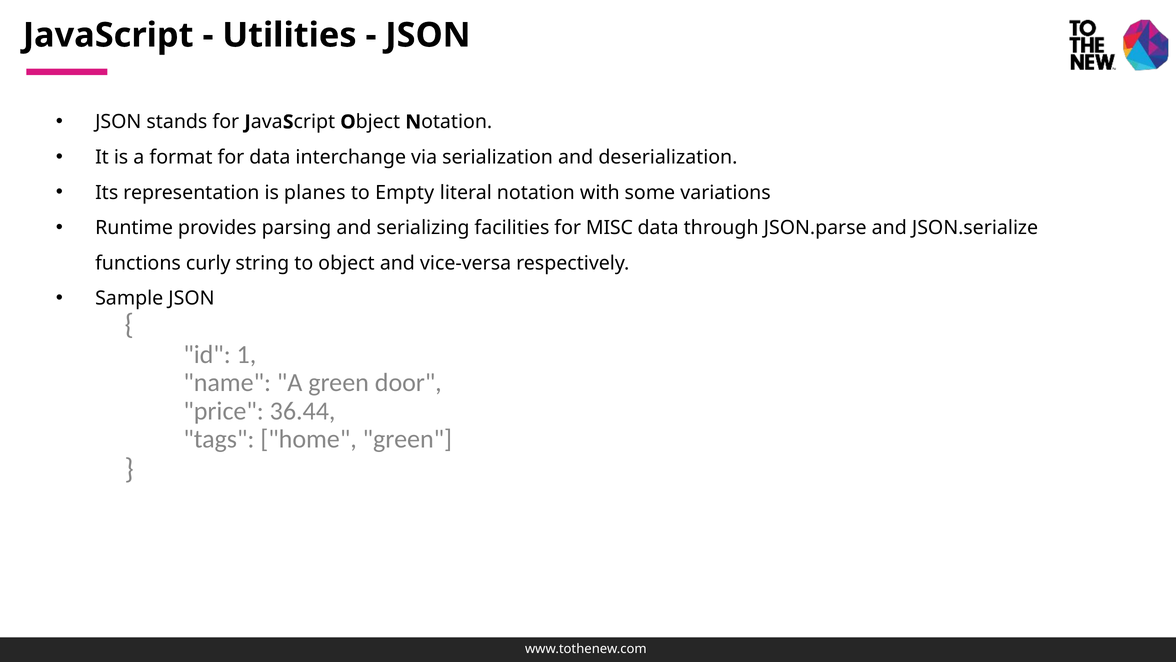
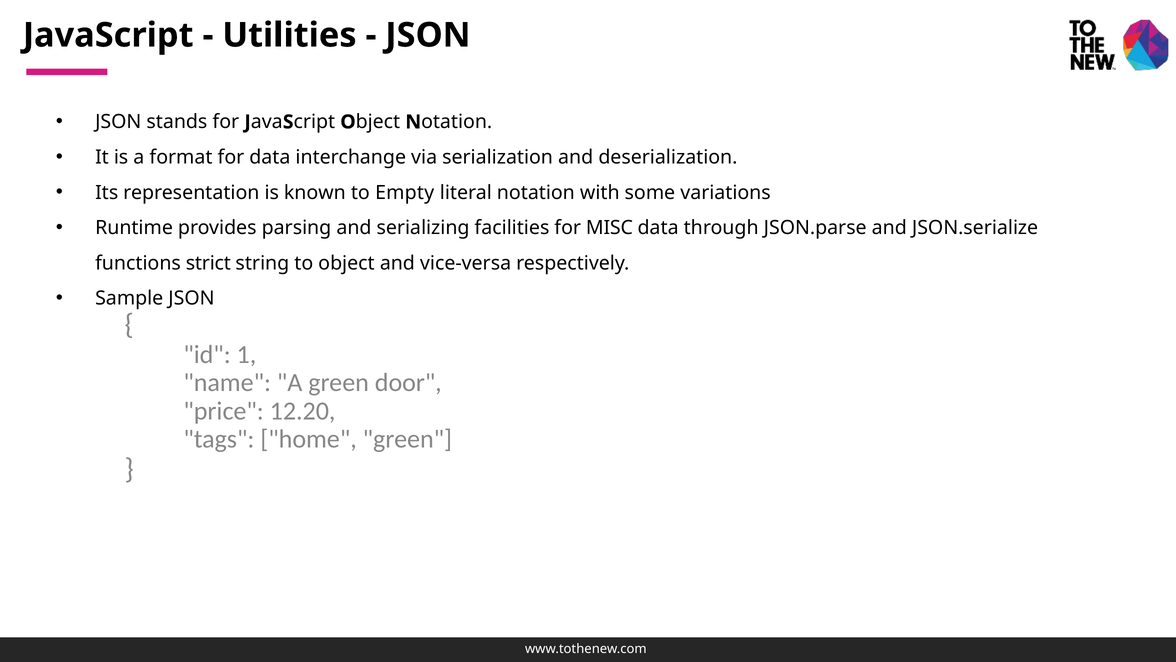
planes: planes -> known
curly: curly -> strict
36.44: 36.44 -> 12.20
